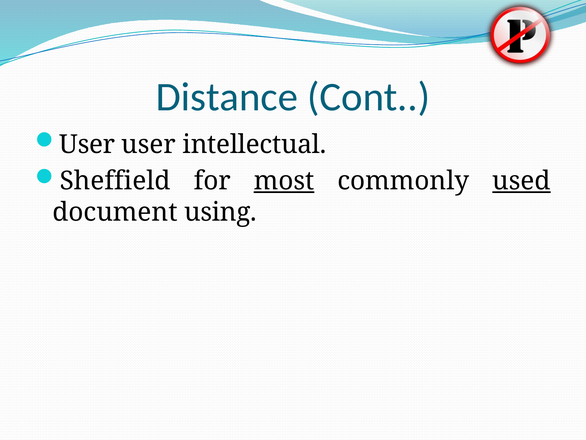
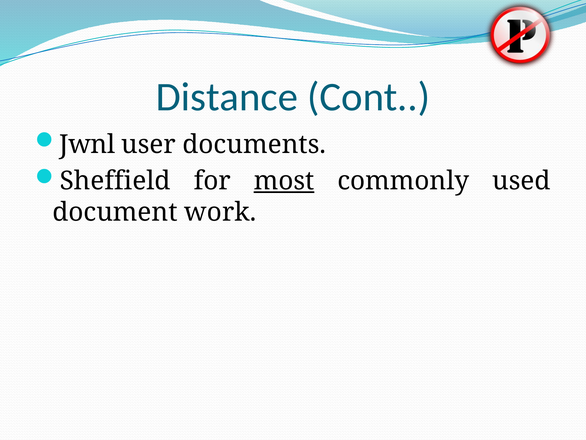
User at (87, 144): User -> Jwnl
intellectual: intellectual -> documents
used underline: present -> none
using: using -> work
